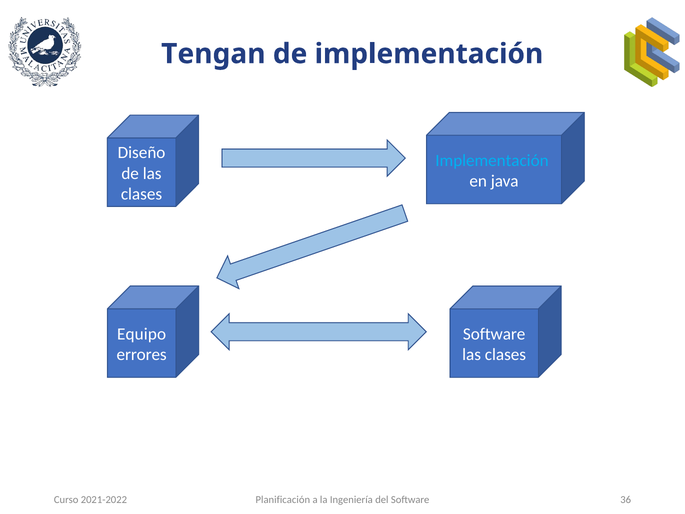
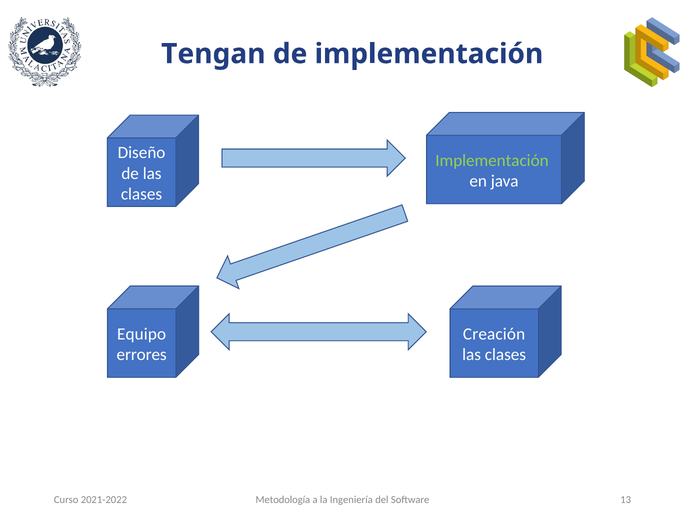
Implementación at (492, 160) colour: light blue -> light green
Software at (494, 334): Software -> Creación
Planificación: Planificación -> Metodología
36: 36 -> 13
